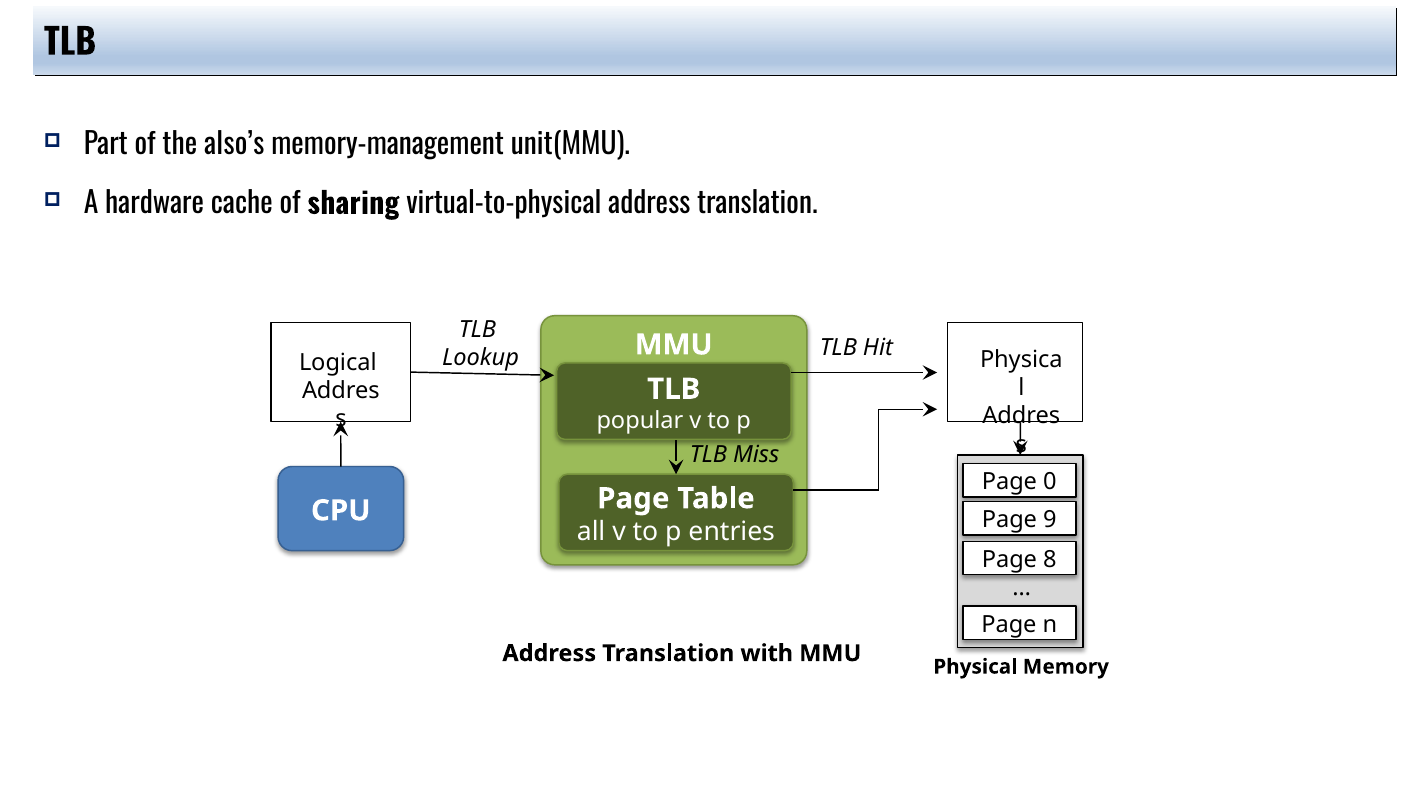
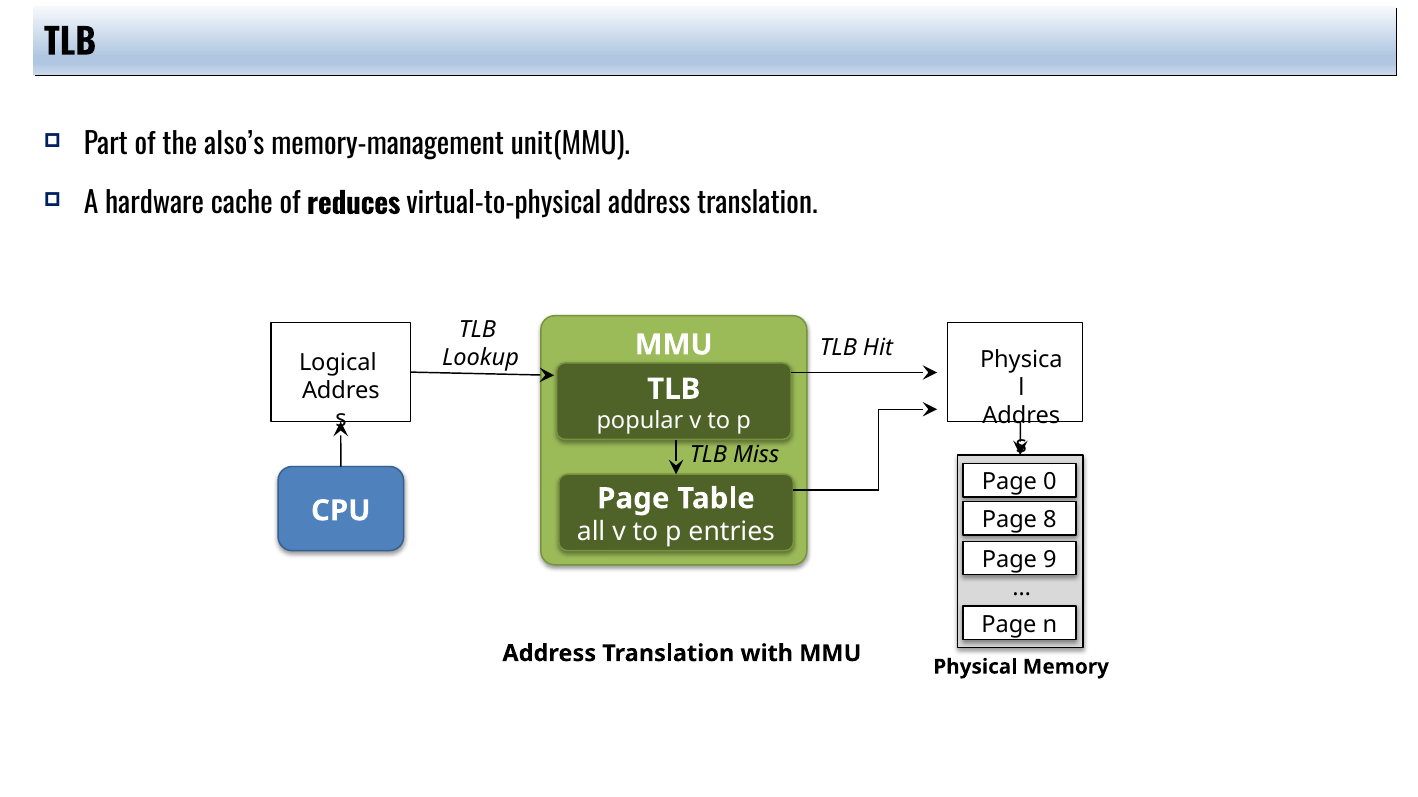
sharing: sharing -> reduces
9: 9 -> 8
8: 8 -> 9
